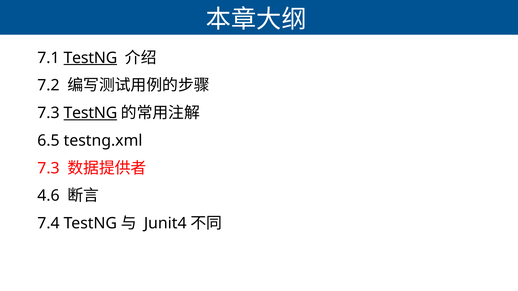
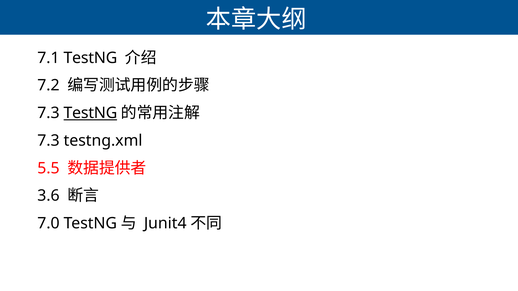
TestNG at (90, 58) underline: present -> none
6.5 at (48, 141): 6.5 -> 7.3
7.3 at (48, 168): 7.3 -> 5.5
4.6: 4.6 -> 3.6
7.4: 7.4 -> 7.0
